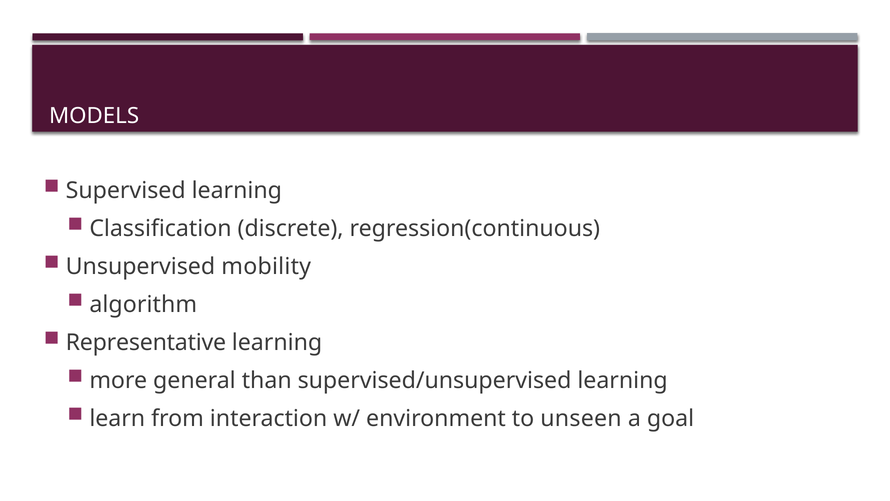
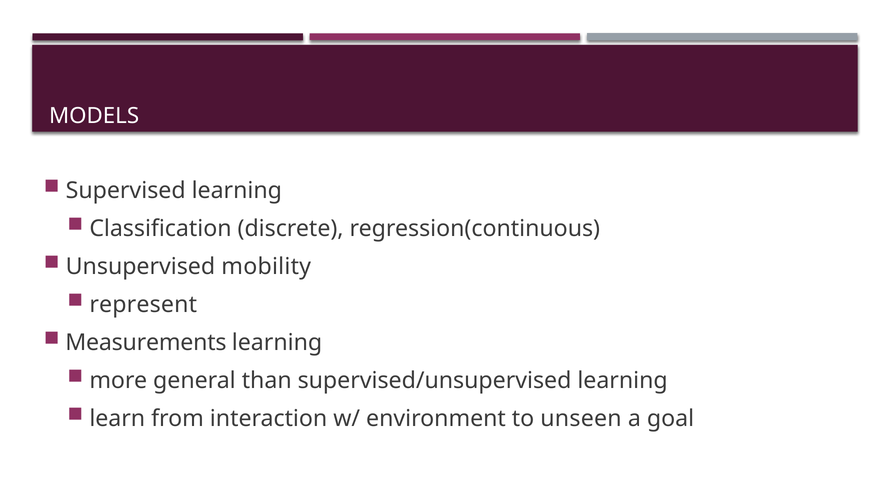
algorithm: algorithm -> represent
Representative: Representative -> Measurements
